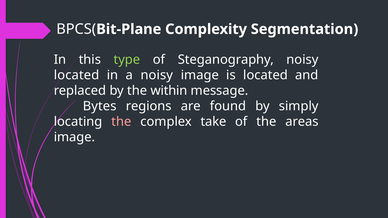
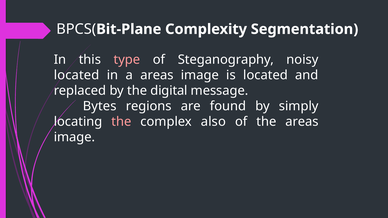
type colour: light green -> pink
a noisy: noisy -> areas
within: within -> digital
take: take -> also
